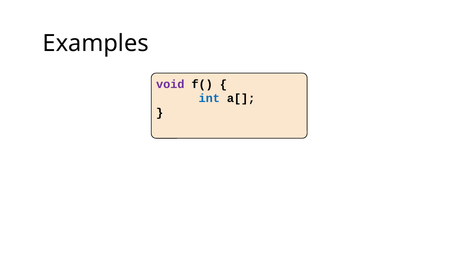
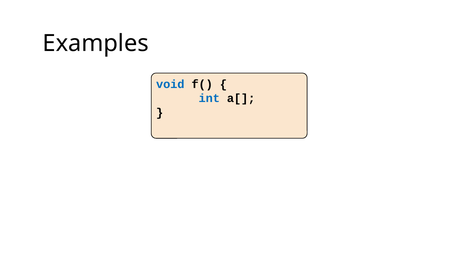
void colour: purple -> blue
